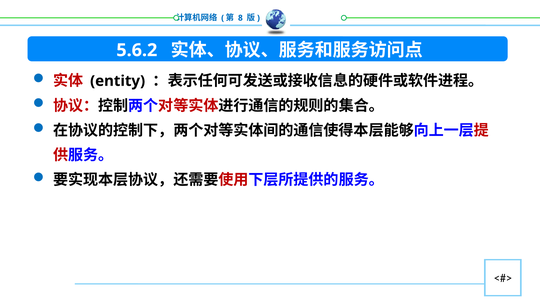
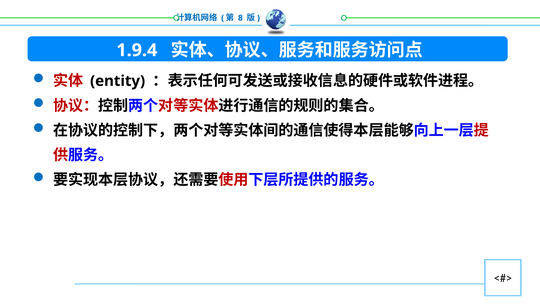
5.6.2: 5.6.2 -> 1.9.4
